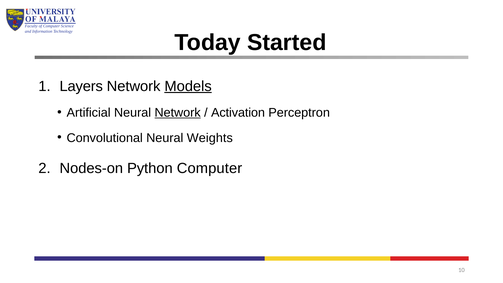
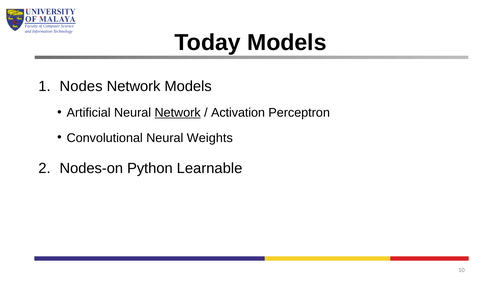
Today Started: Started -> Models
Layers: Layers -> Nodes
Models at (188, 86) underline: present -> none
Python Computer: Computer -> Learnable
